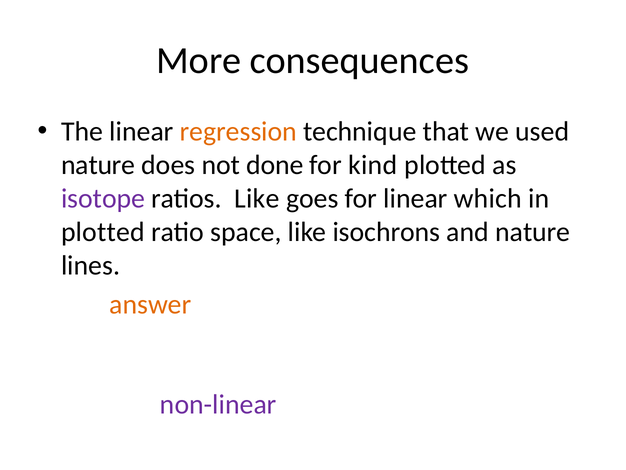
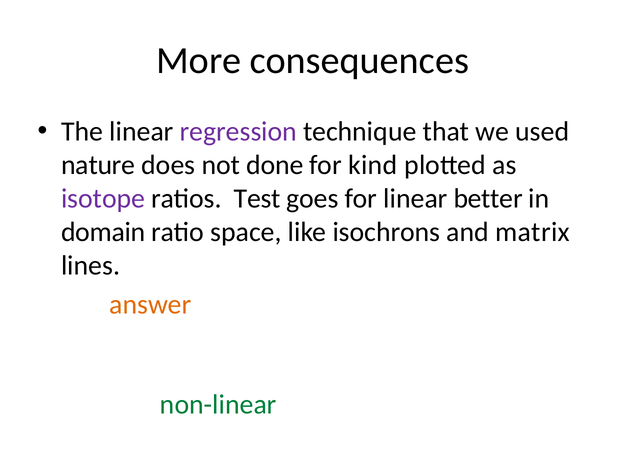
regression at (238, 131) colour: orange -> purple
ratios Like: Like -> Test
which: which -> better
plotted at (103, 232): plotted -> domain
and nature: nature -> matrix
non-linear colour: purple -> green
